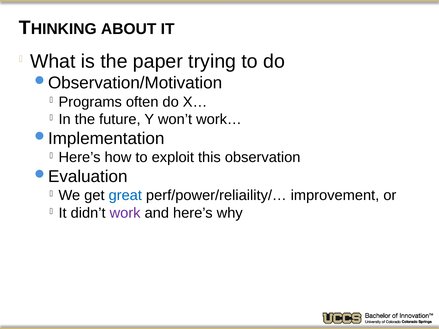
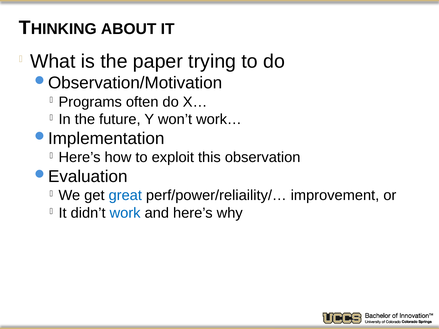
work colour: purple -> blue
